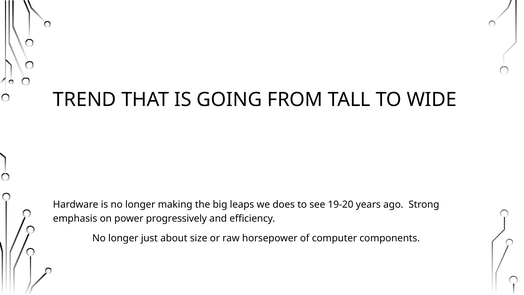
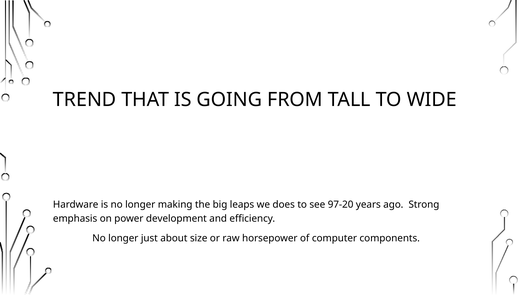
19-20: 19-20 -> 97-20
progressively: progressively -> development
